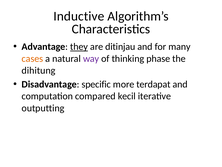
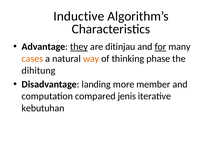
for underline: none -> present
way colour: purple -> orange
specific: specific -> landing
terdapat: terdapat -> member
kecil: kecil -> jenis
outputting: outputting -> kebutuhan
